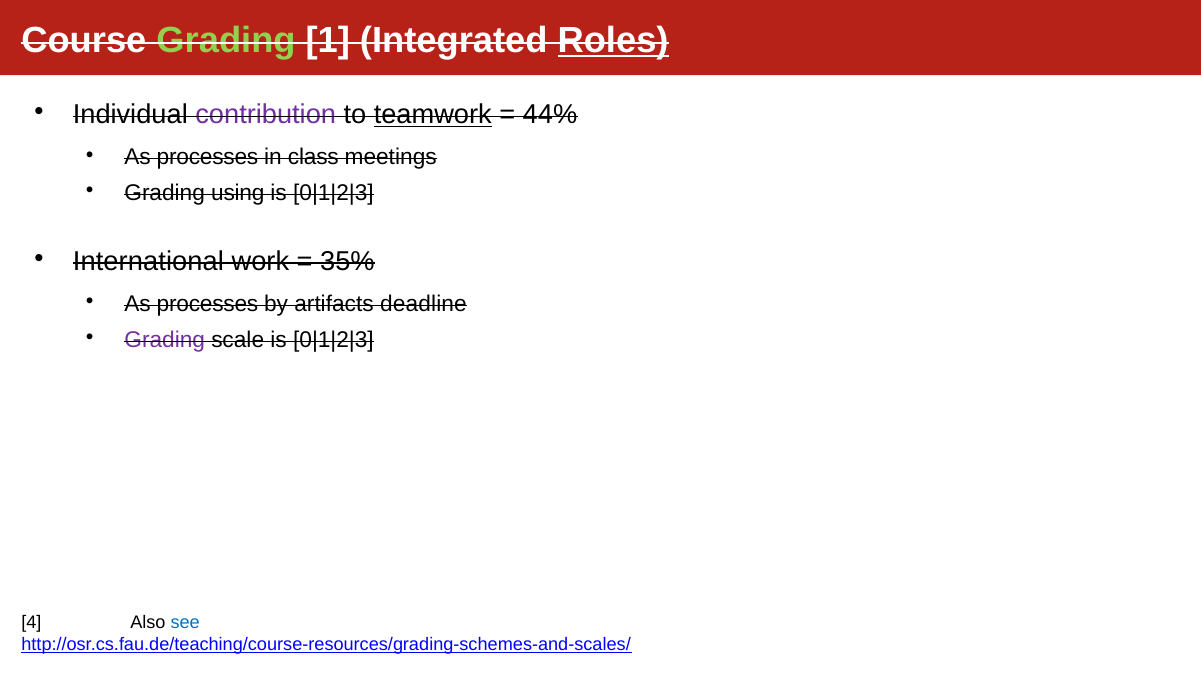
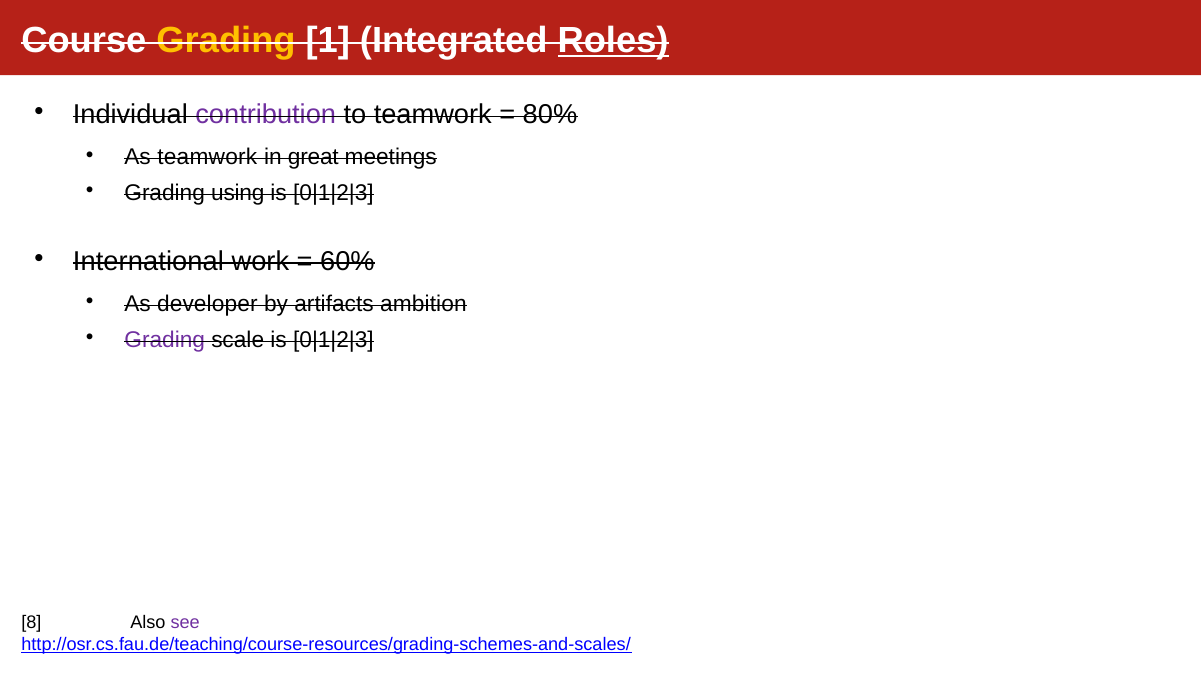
Grading at (226, 40) colour: light green -> yellow
teamwork at (433, 115) underline: present -> none
44%: 44% -> 80%
processes at (208, 157): processes -> teamwork
class: class -> great
35%: 35% -> 60%
processes at (208, 304): processes -> developer
deadline: deadline -> ambition
4: 4 -> 8
see colour: blue -> purple
